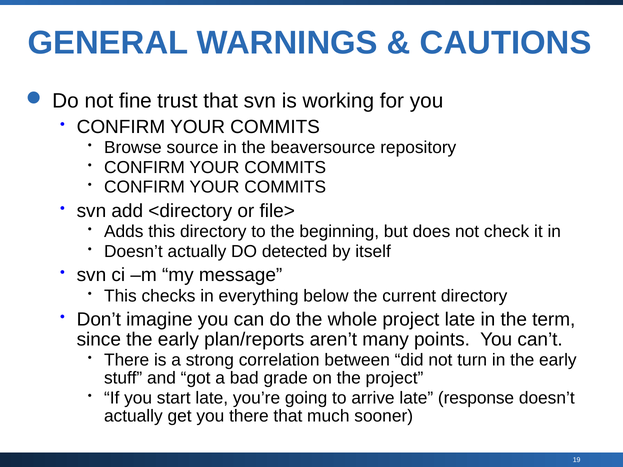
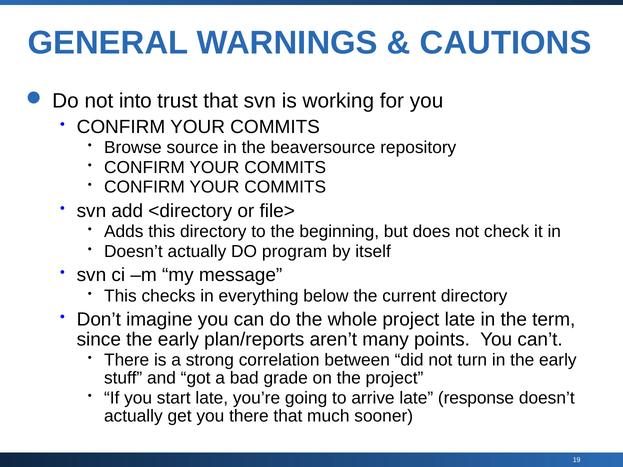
fine: fine -> into
detected: detected -> program
